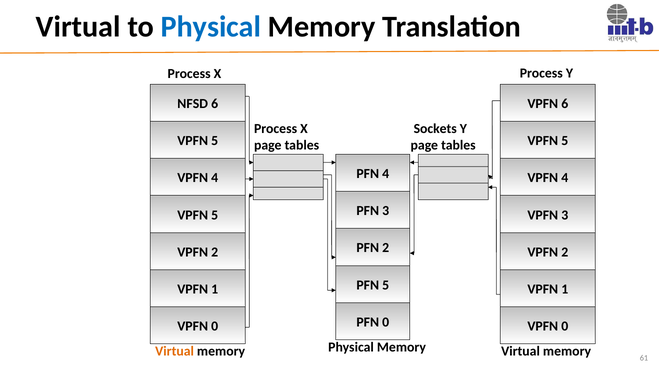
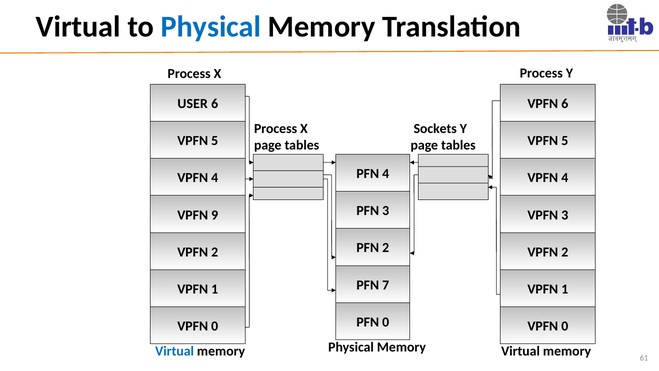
NFSD: NFSD -> USER
5 at (215, 215): 5 -> 9
PFN 5: 5 -> 7
Virtual at (175, 351) colour: orange -> blue
